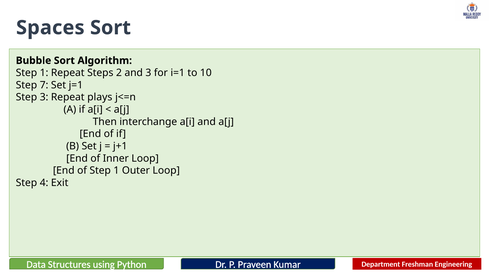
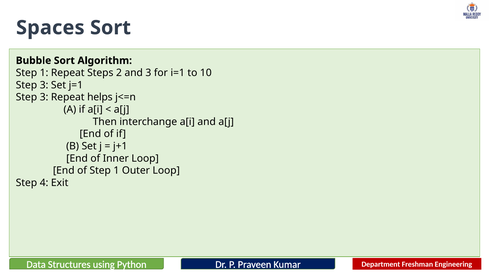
7 at (44, 85): 7 -> 3
plays: plays -> helps
